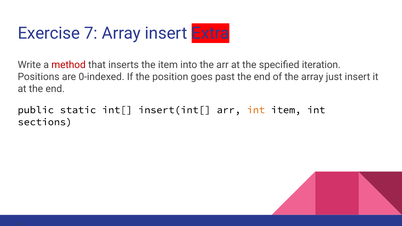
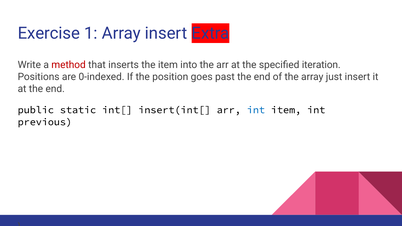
7: 7 -> 1
int at (256, 110) colour: orange -> blue
sections: sections -> previous
